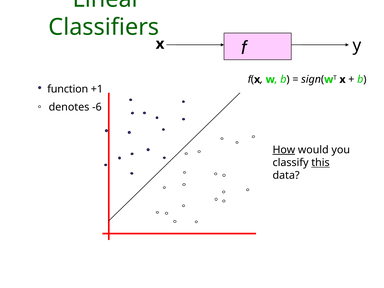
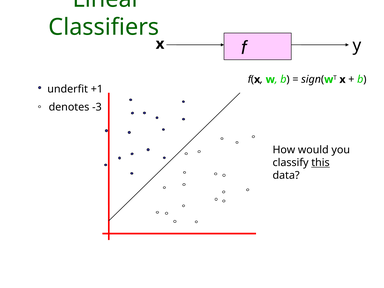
function: function -> underfit
-6: -6 -> -3
How underline: present -> none
